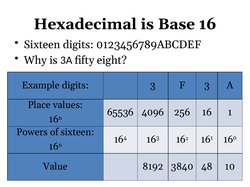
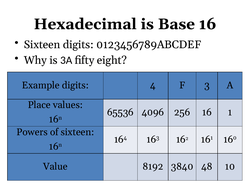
digits 3: 3 -> 4
